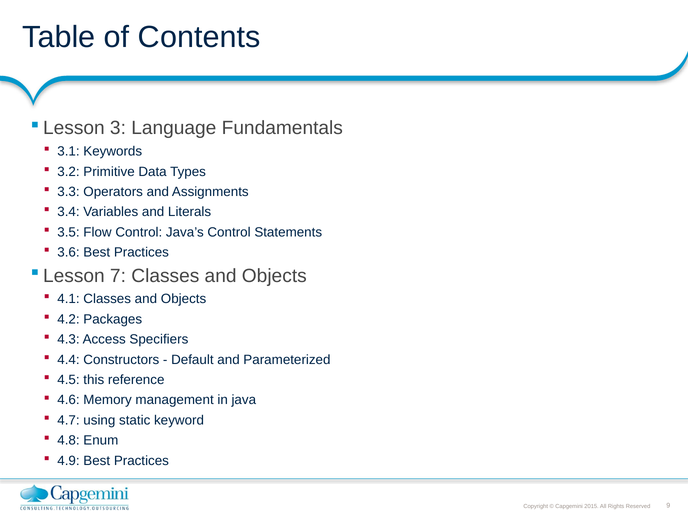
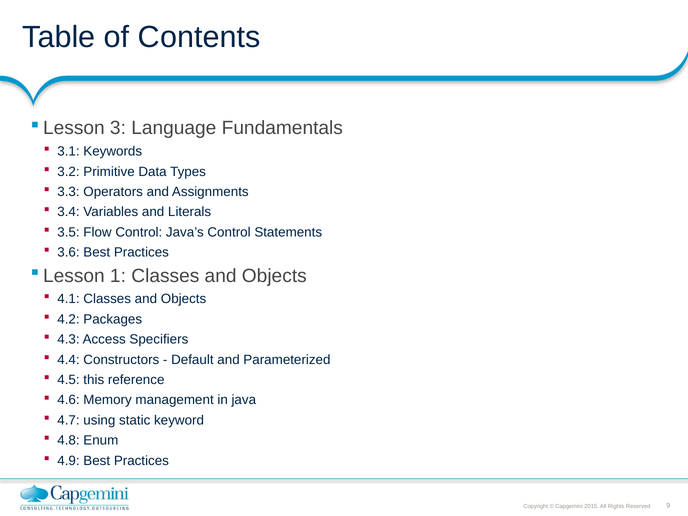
7: 7 -> 1
